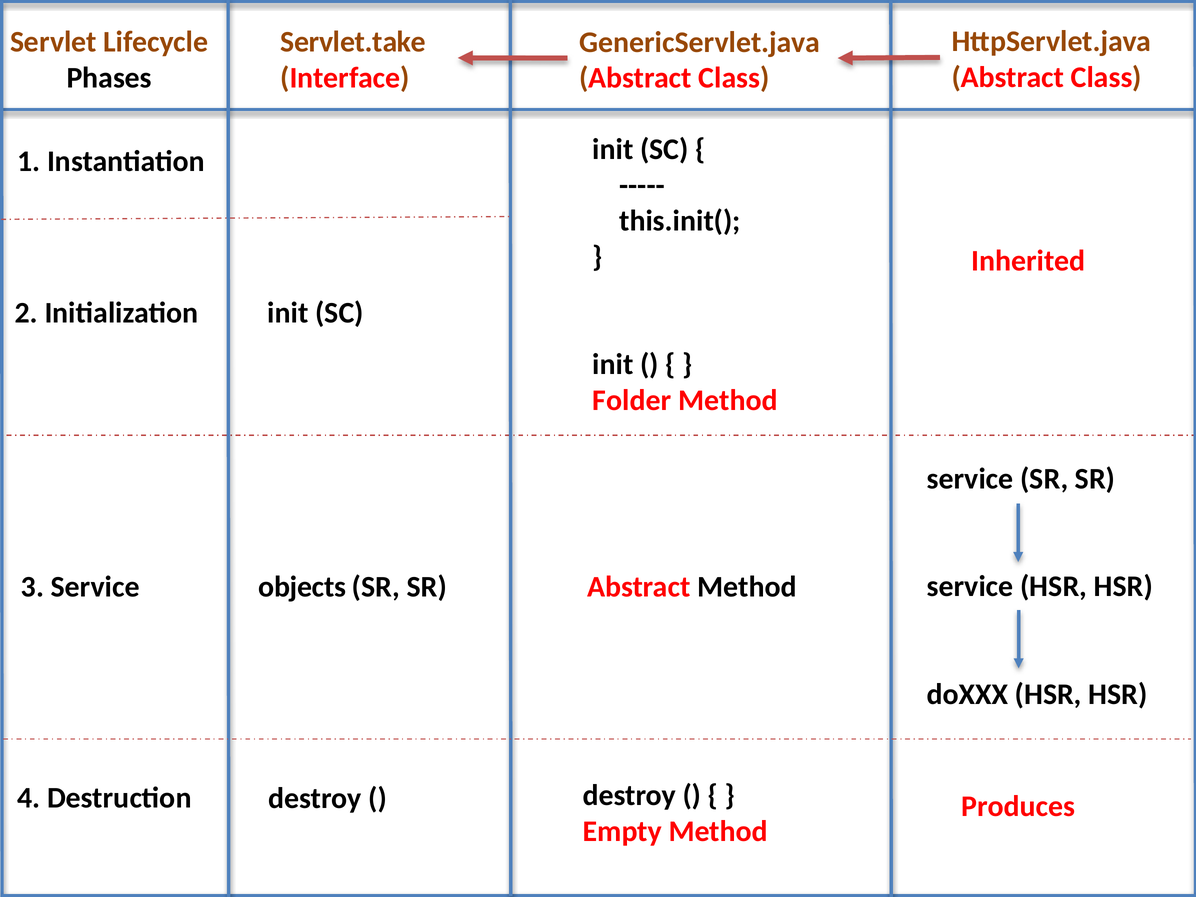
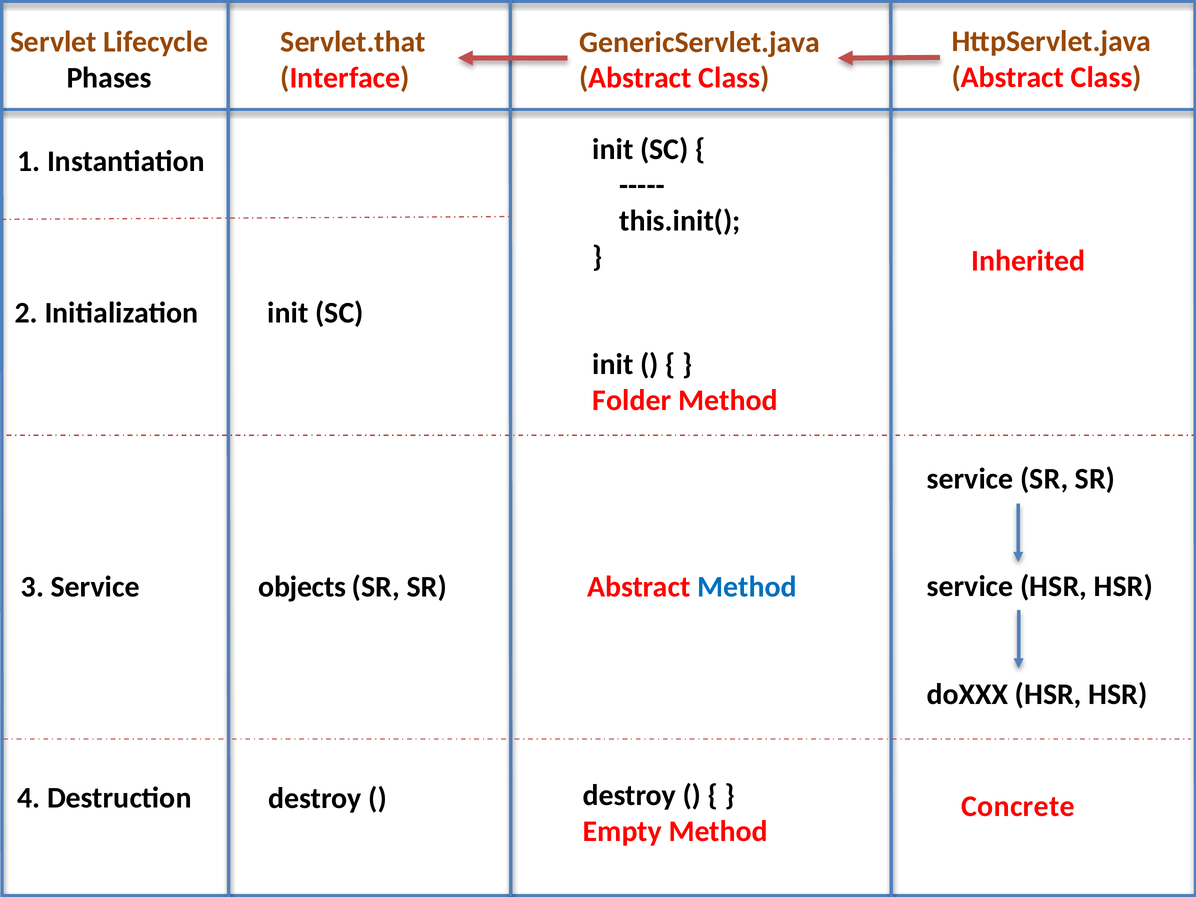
Servlet.take: Servlet.take -> Servlet.that
Method at (747, 587) colour: black -> blue
Produces: Produces -> Concrete
